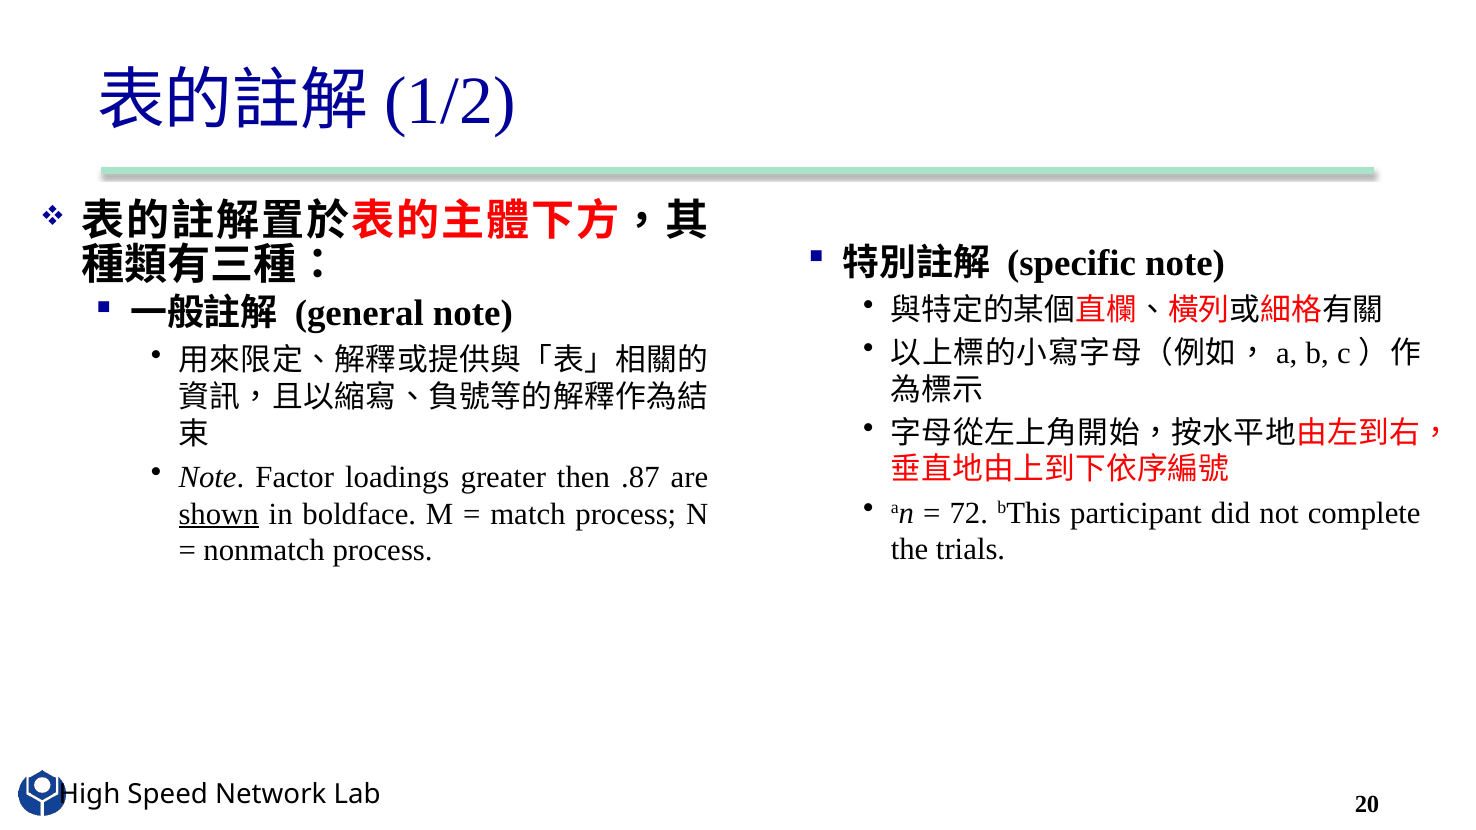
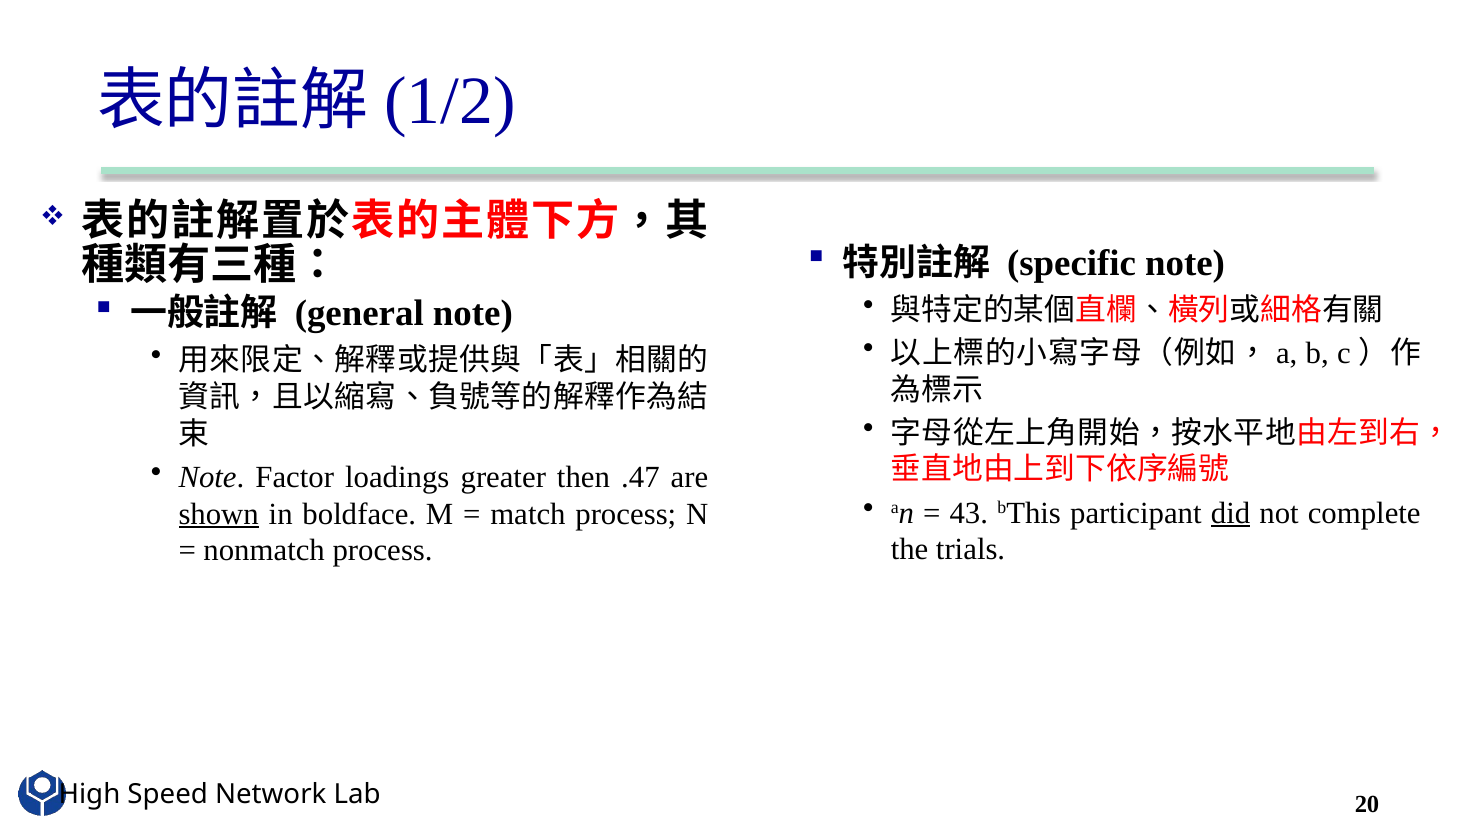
.87: .87 -> .47
72: 72 -> 43
did underline: none -> present
